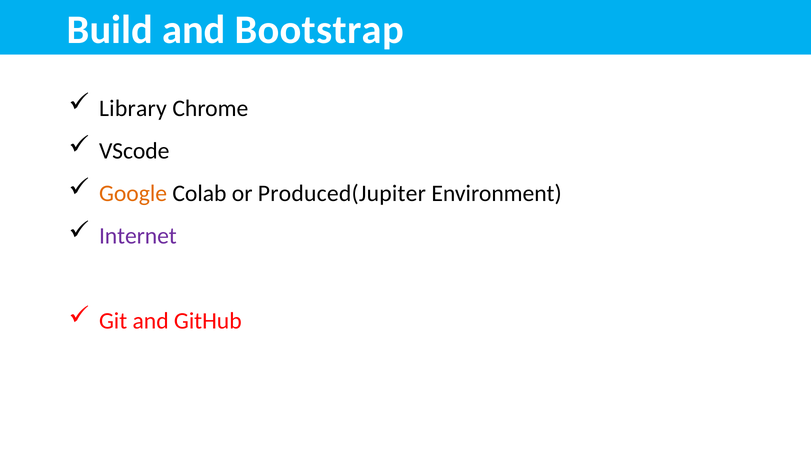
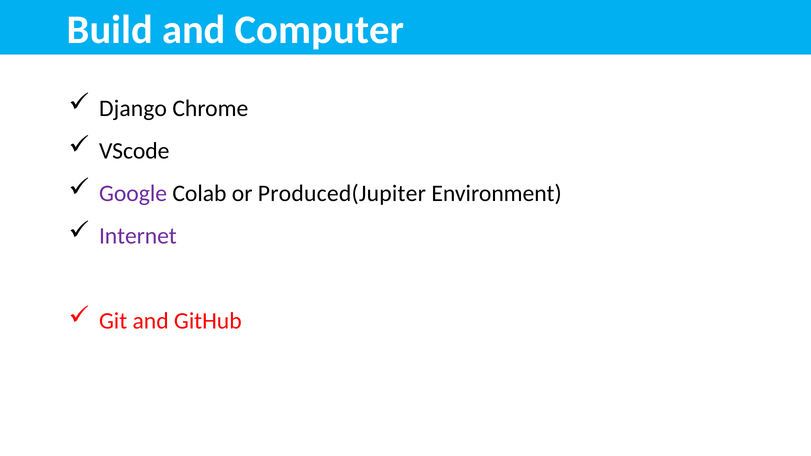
Bootstrap: Bootstrap -> Computer
Library: Library -> Django
Google colour: orange -> purple
